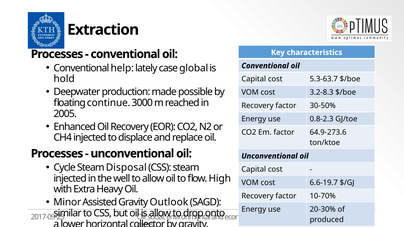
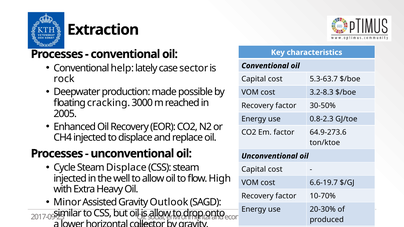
global: global -> sector
hold: hold -> rock
continue: continue -> cracking
Steam Disposal: Disposal -> Displace
